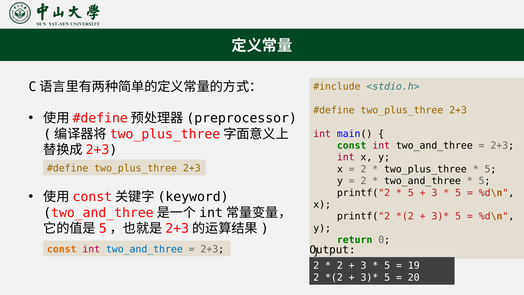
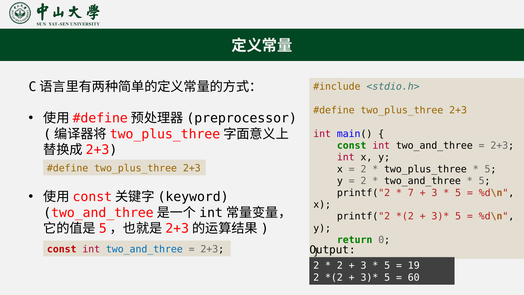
5 at (411, 193): 5 -> 7
const at (62, 249) colour: orange -> red
20: 20 -> 60
